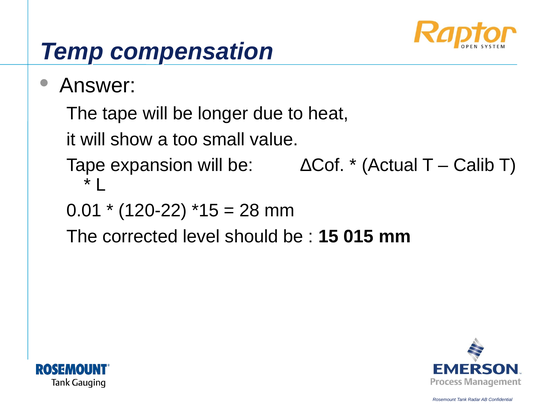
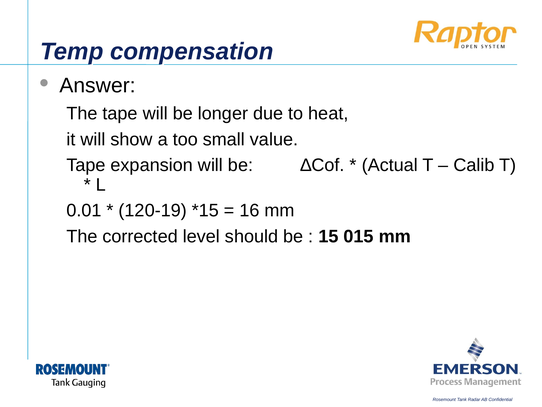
120-22: 120-22 -> 120-19
28: 28 -> 16
